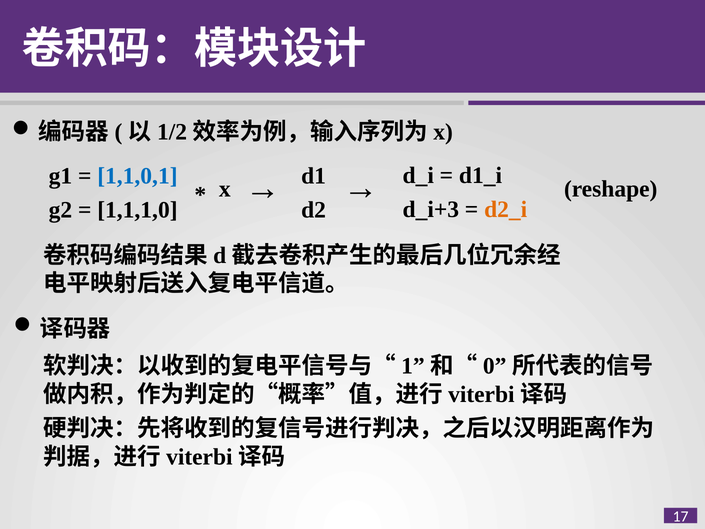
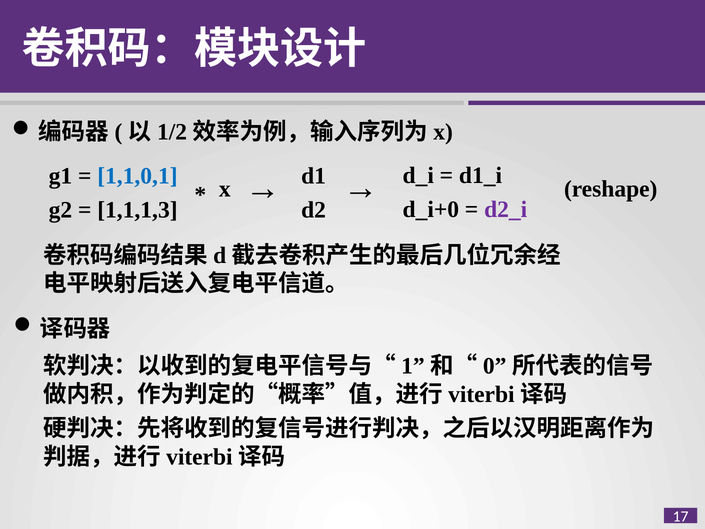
d_i+3: d_i+3 -> d_i+0
d2_i colour: orange -> purple
1,1,1,0: 1,1,1,0 -> 1,1,1,3
